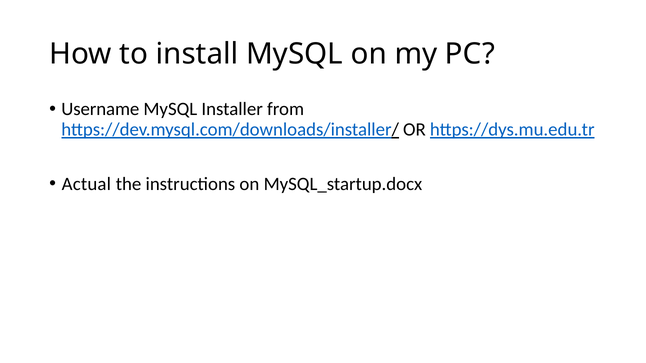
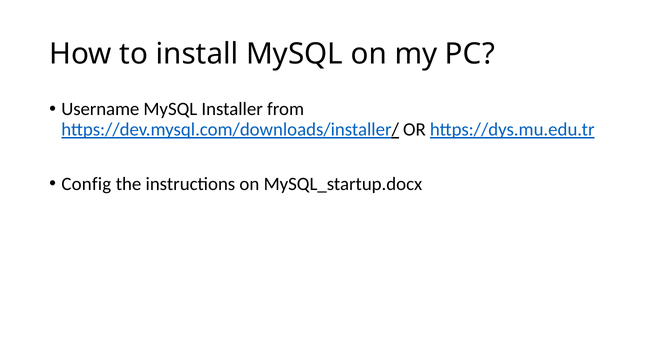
Actual: Actual -> Config
